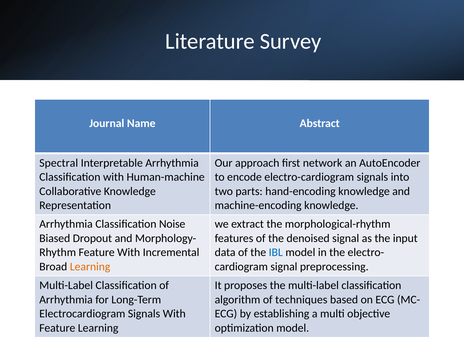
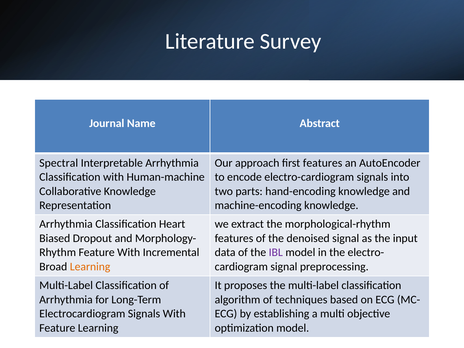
first network: network -> features
Noise: Noise -> Heart
IBL colour: blue -> purple
